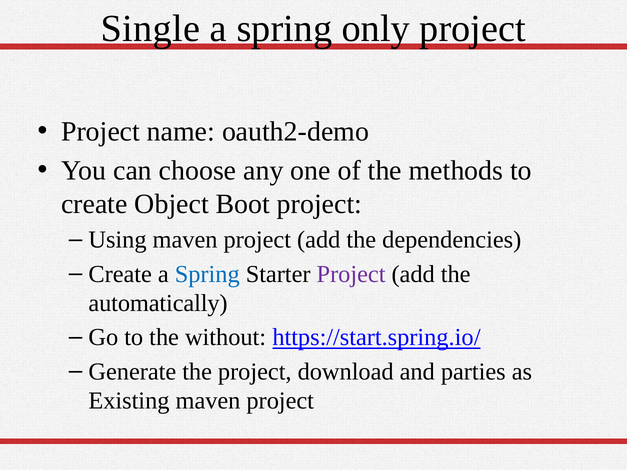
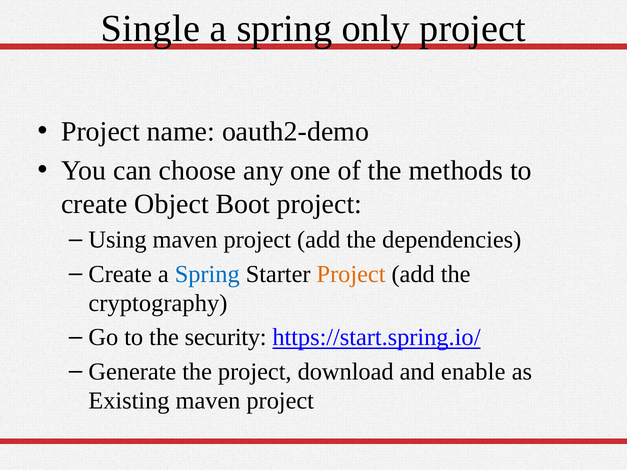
Project at (351, 274) colour: purple -> orange
automatically: automatically -> cryptography
without: without -> security
parties: parties -> enable
